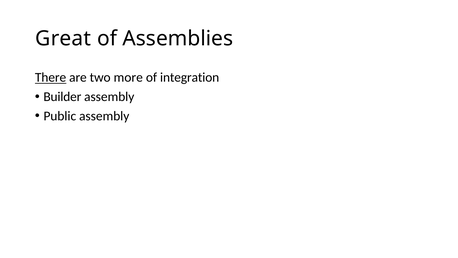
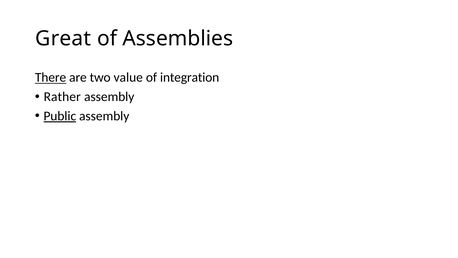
more: more -> value
Builder: Builder -> Rather
Public underline: none -> present
